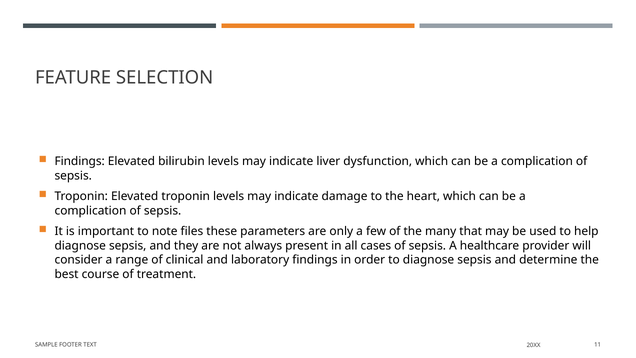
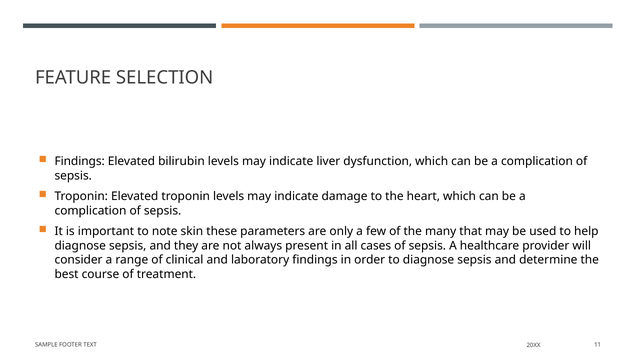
files: files -> skin
